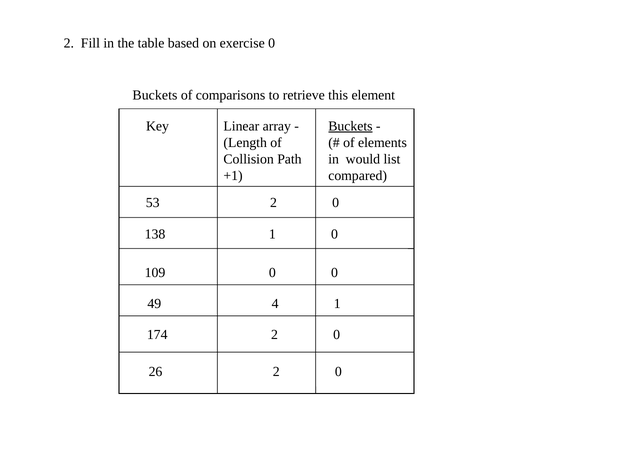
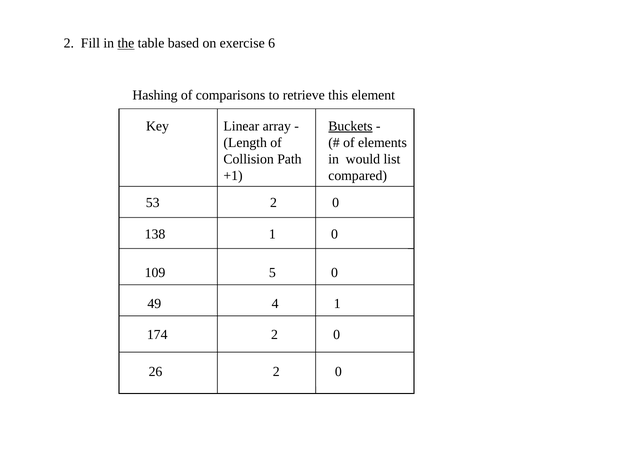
the underline: none -> present
exercise 0: 0 -> 6
Buckets at (155, 95): Buckets -> Hashing
109 0: 0 -> 5
